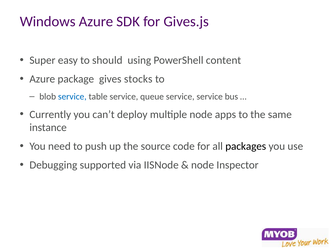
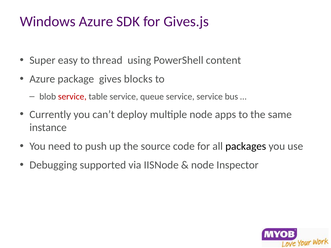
should: should -> thread
stocks: stocks -> blocks
service at (72, 97) colour: blue -> red
